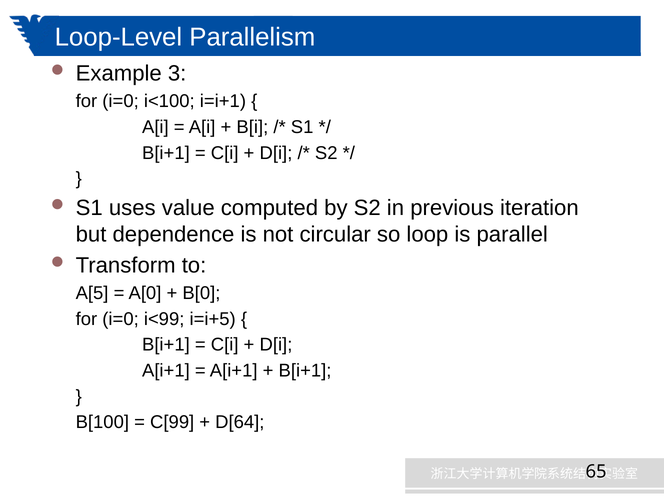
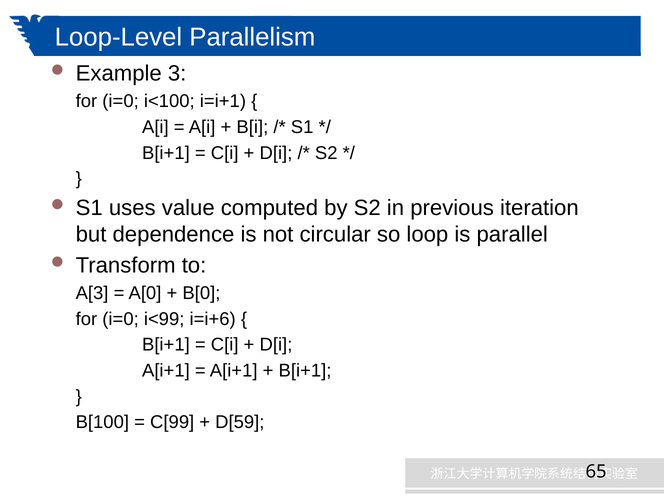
A[5: A[5 -> A[3
i=i+5: i=i+5 -> i=i+6
D[64: D[64 -> D[59
